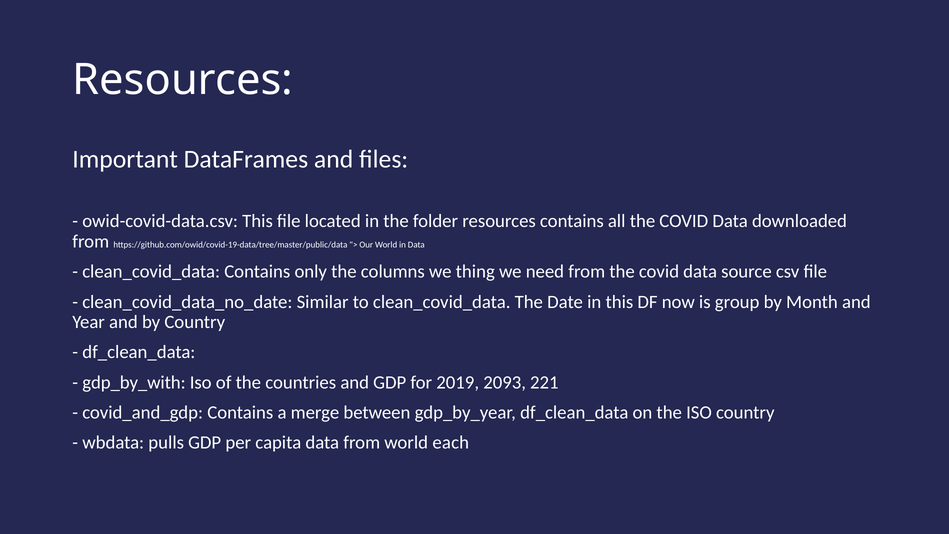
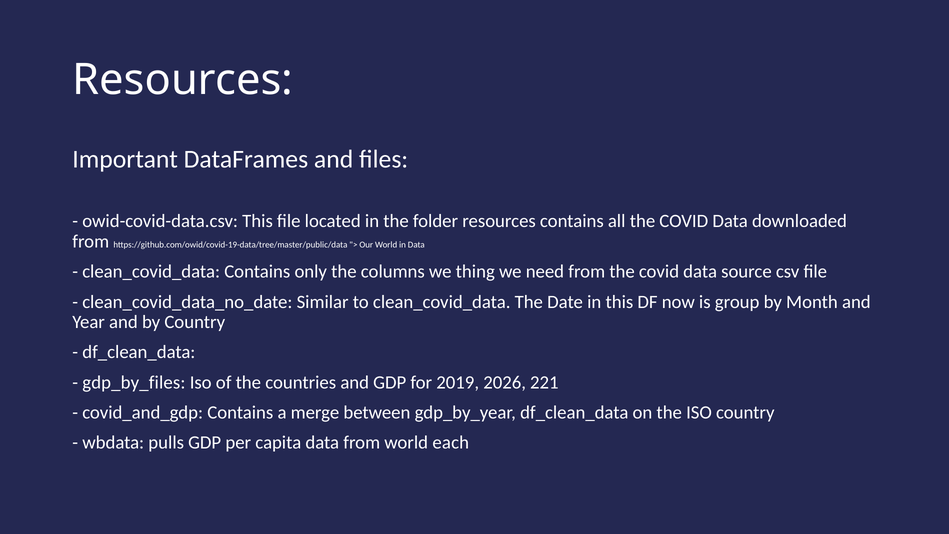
gdp_by_with: gdp_by_with -> gdp_by_files
2093: 2093 -> 2026
